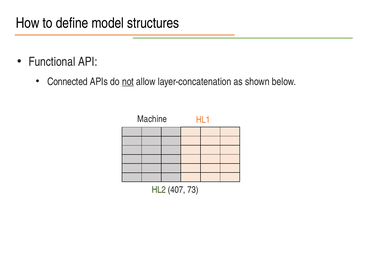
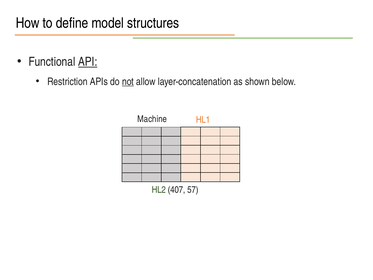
API underline: none -> present
Connected: Connected -> Restriction
73: 73 -> 57
